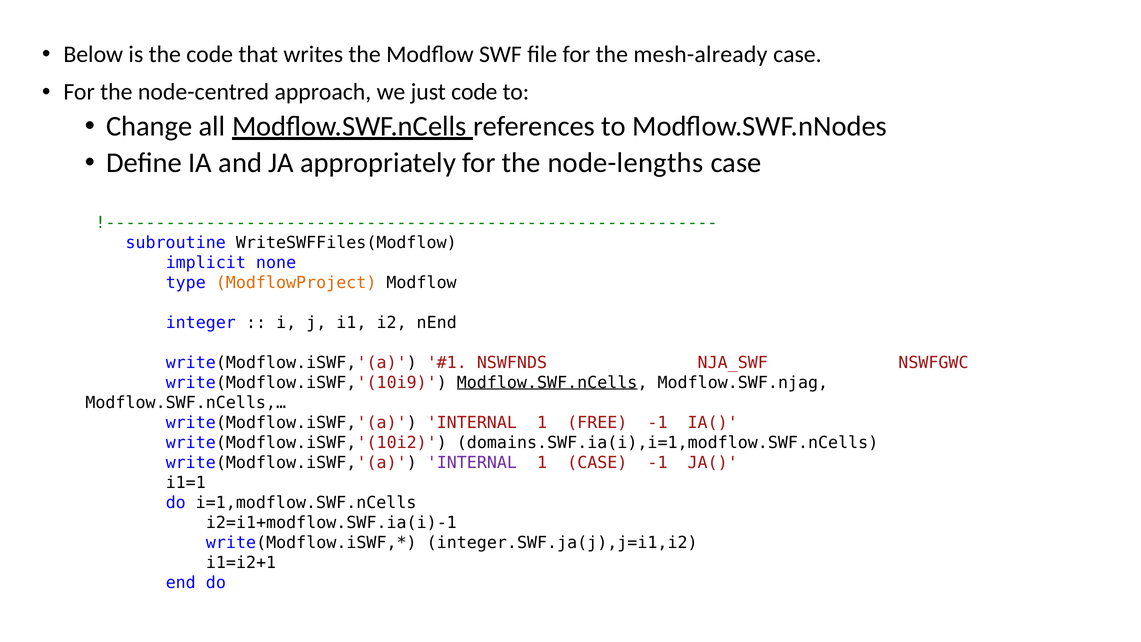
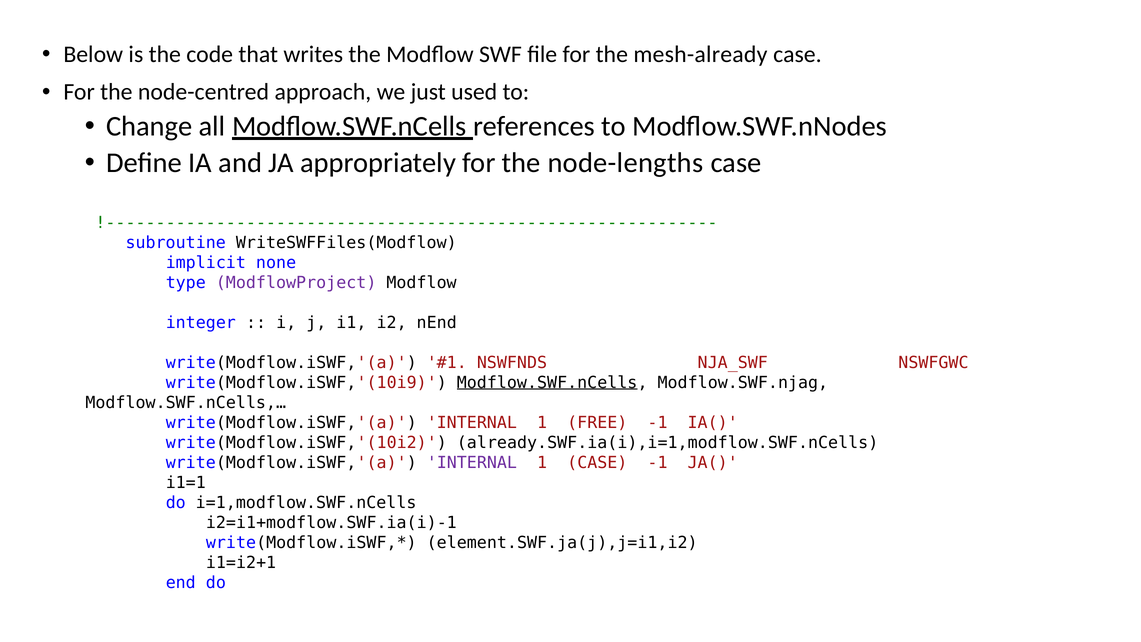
just code: code -> used
ModflowProject colour: orange -> purple
domains.SWF.ia(i),i=1,modflow.SWF.nCells: domains.SWF.ia(i),i=1,modflow.SWF.nCells -> already.SWF.ia(i),i=1,modflow.SWF.nCells
integer.SWF.ja(j),j=i1,i2: integer.SWF.ja(j),j=i1,i2 -> element.SWF.ja(j),j=i1,i2
